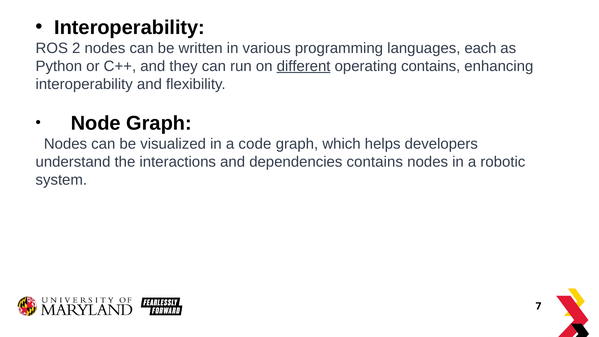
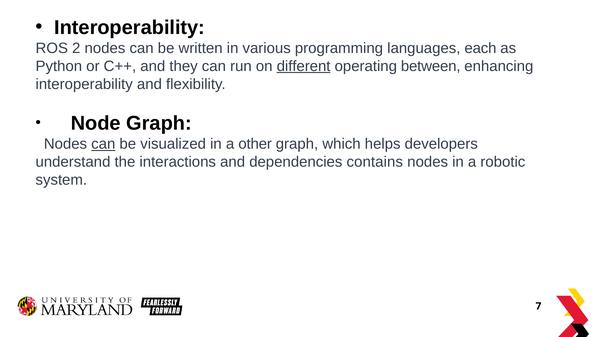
operating contains: contains -> between
can at (103, 144) underline: none -> present
code: code -> other
